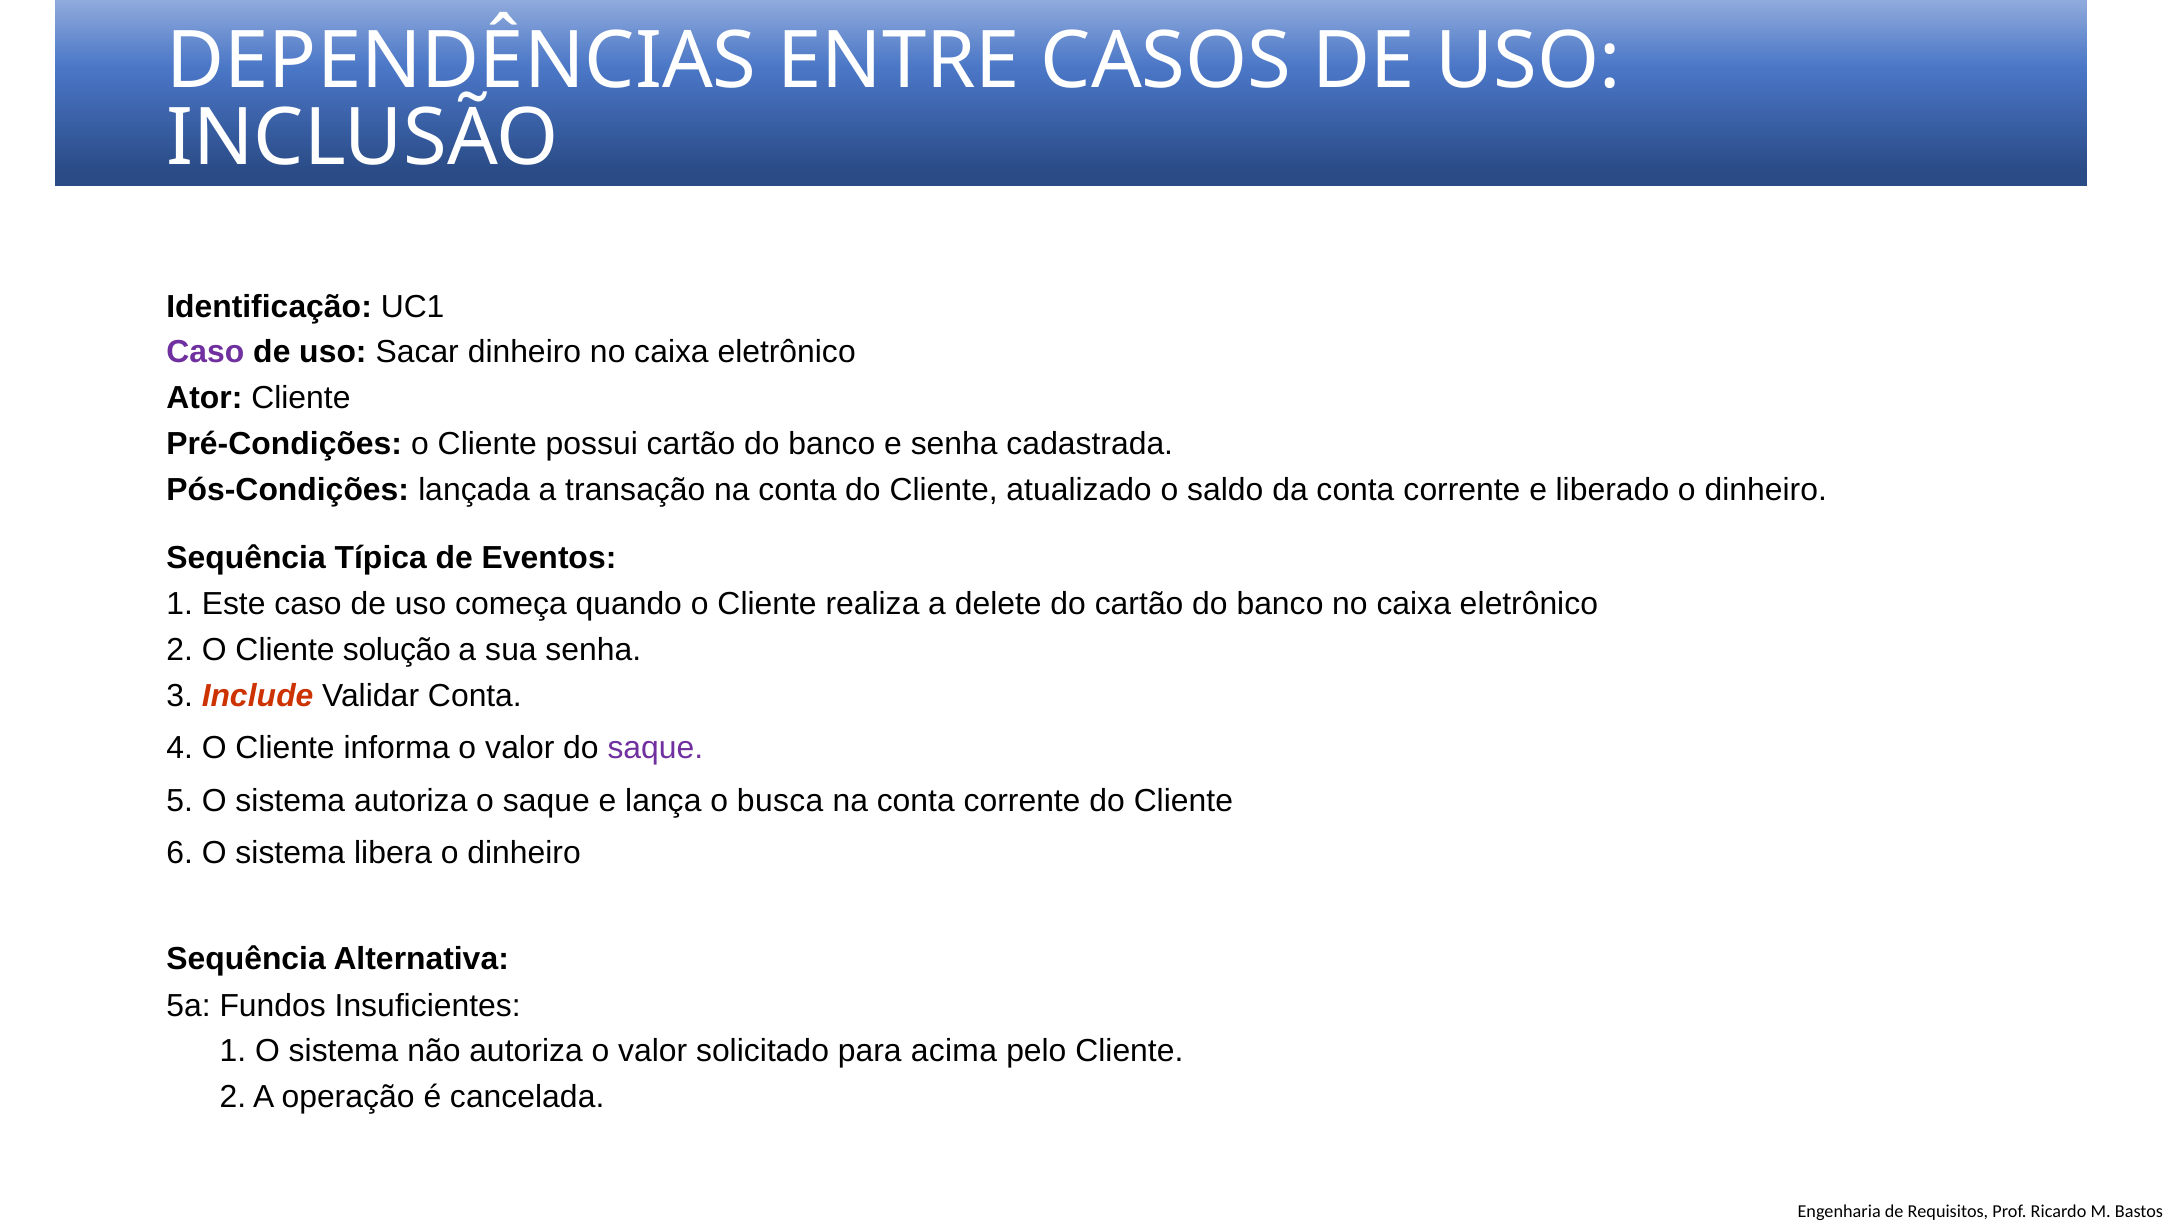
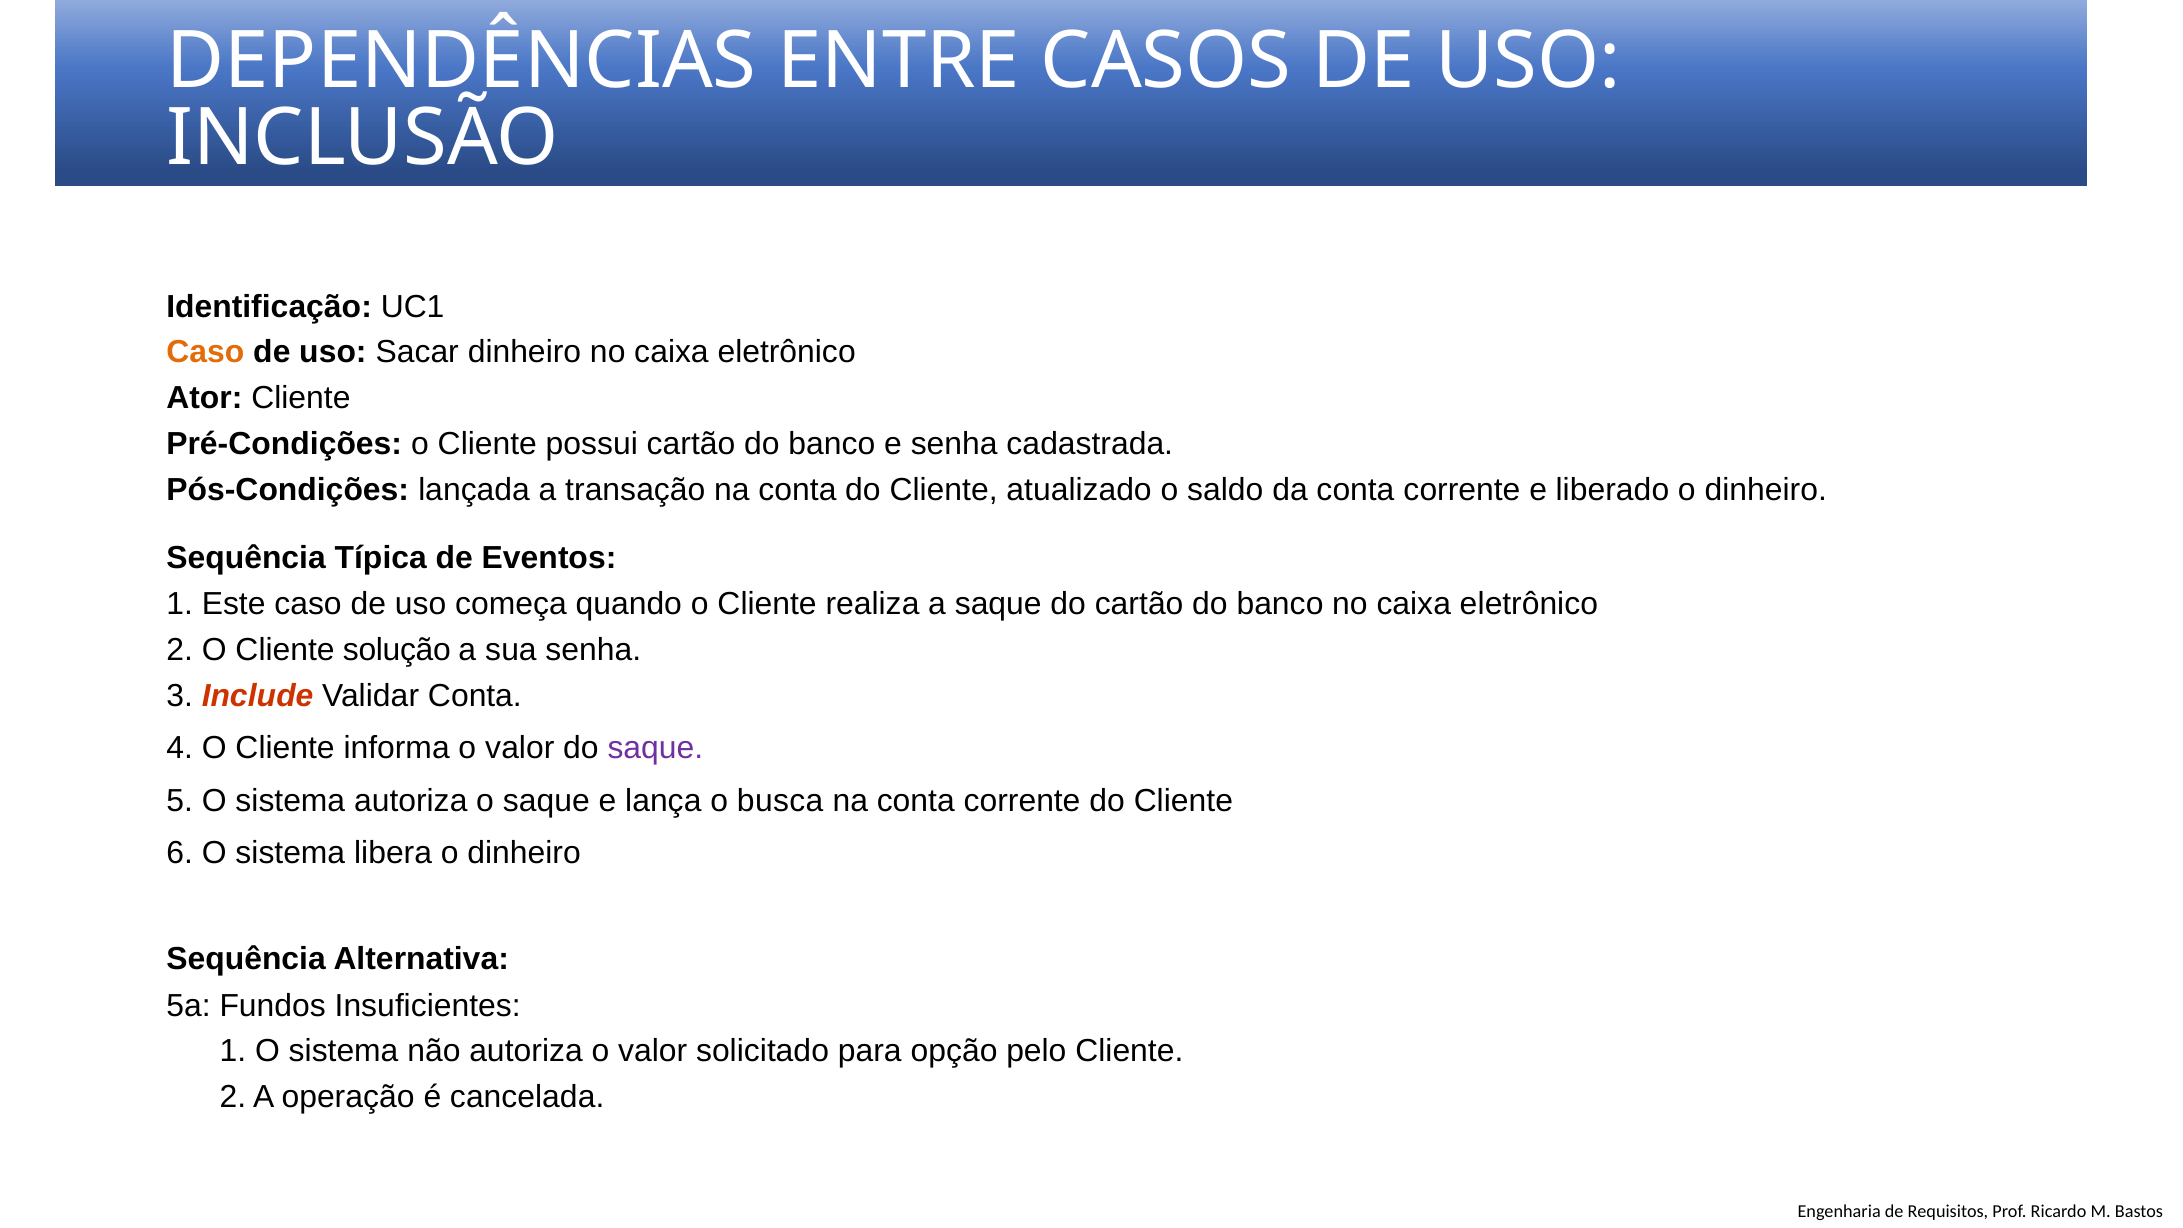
Caso at (205, 352) colour: purple -> orange
a delete: delete -> saque
acima: acima -> opção
